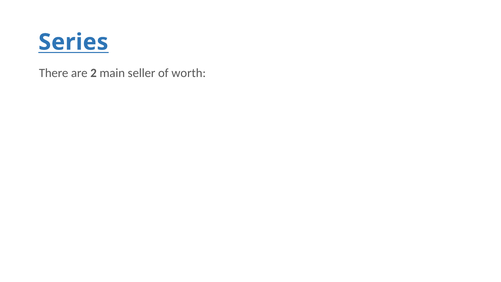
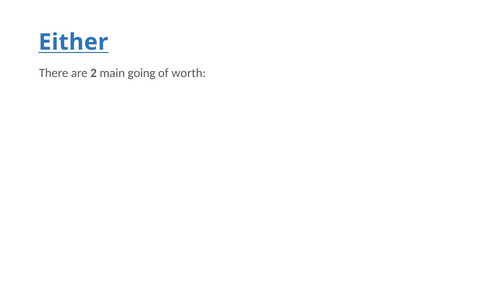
Series: Series -> Either
seller: seller -> going
